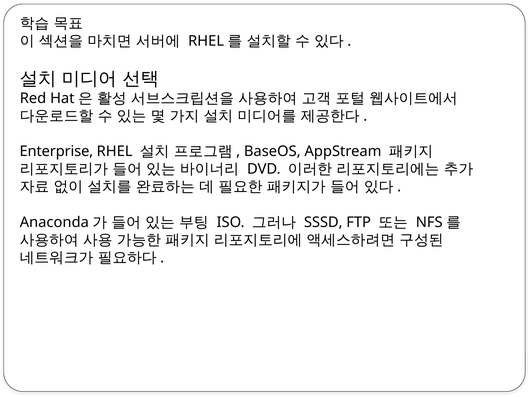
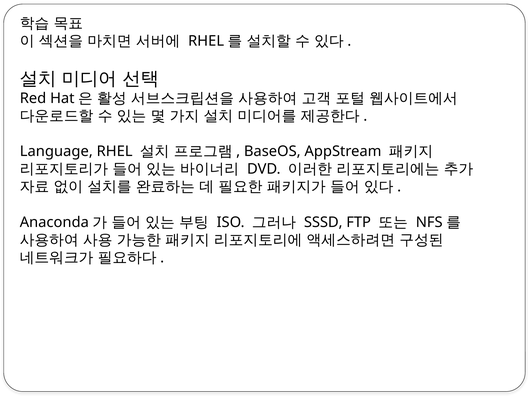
Enterprise: Enterprise -> Language
